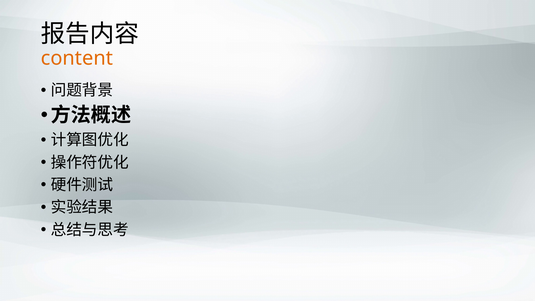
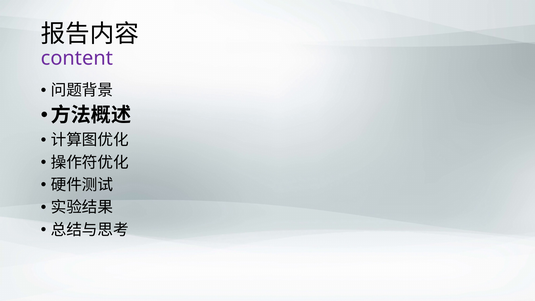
content colour: orange -> purple
